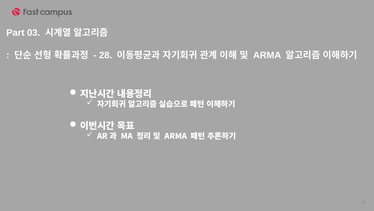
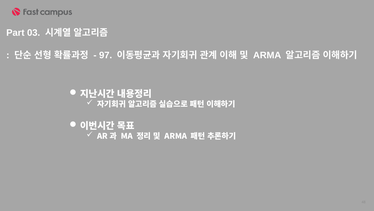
28: 28 -> 97
